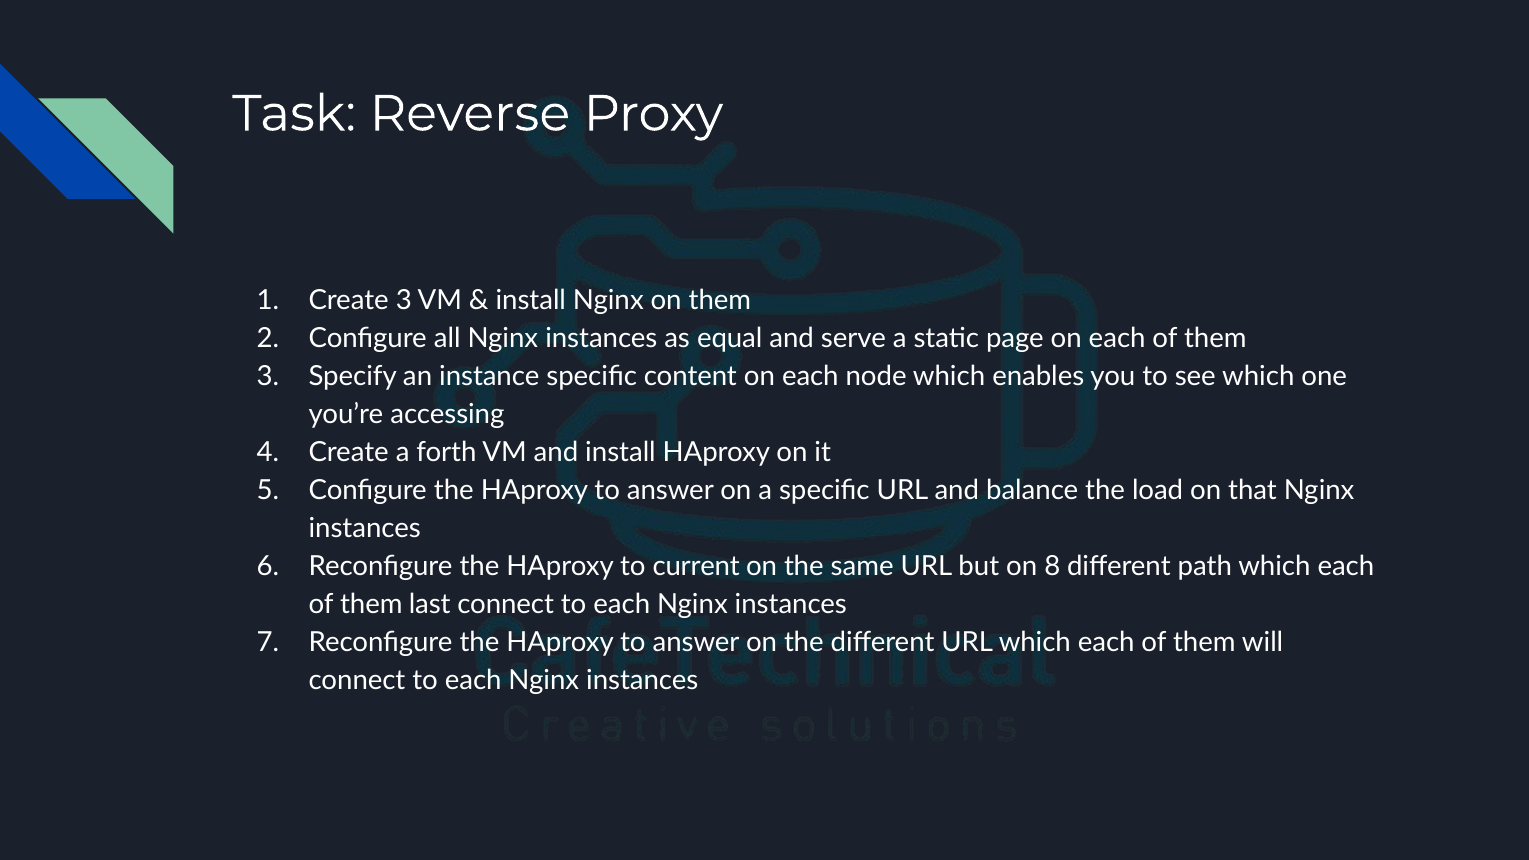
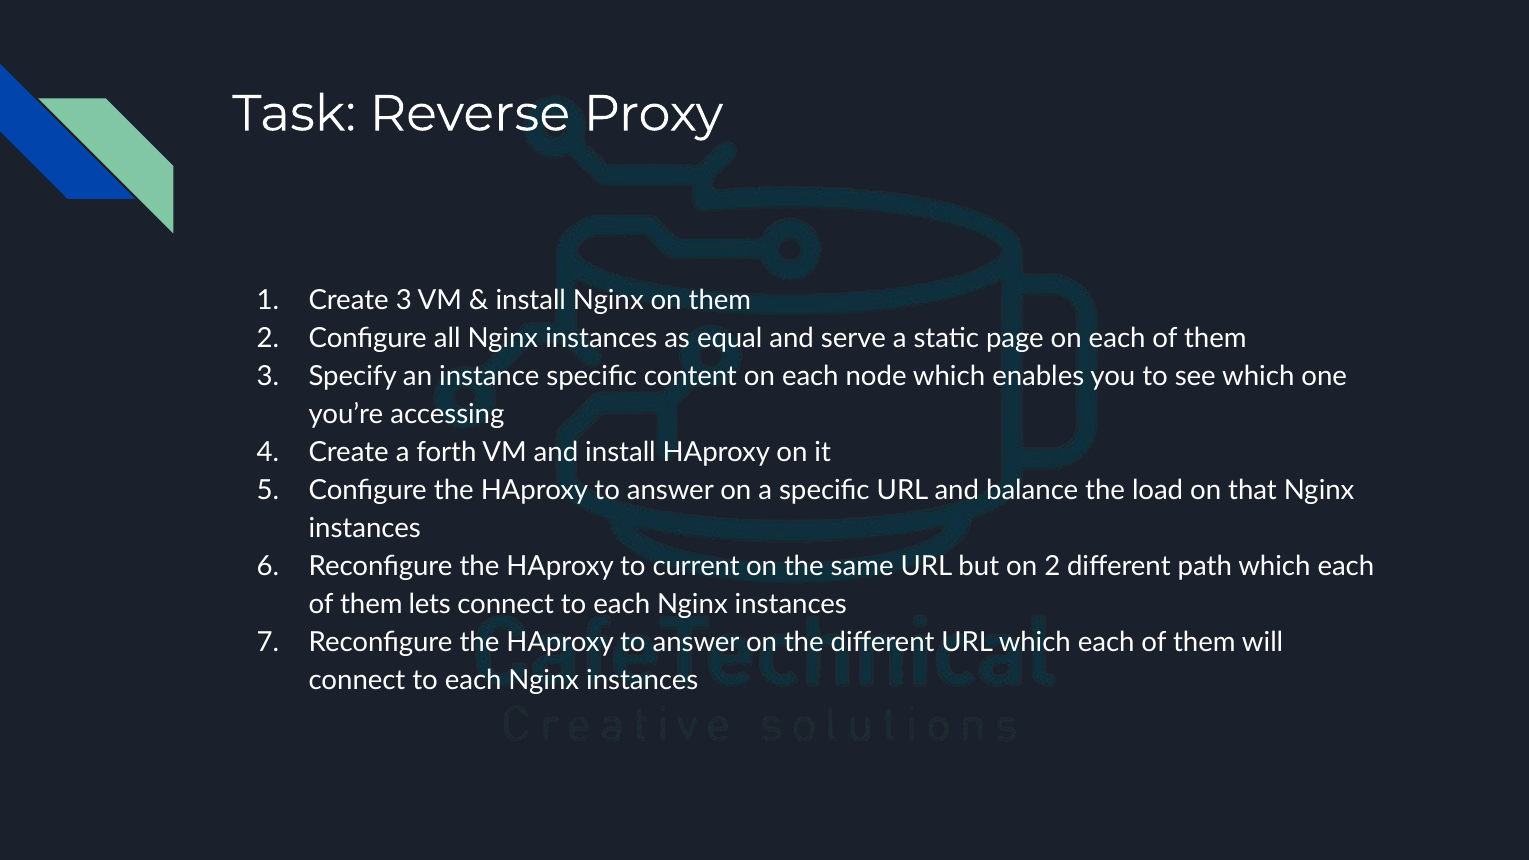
on 8: 8 -> 2
last: last -> lets
